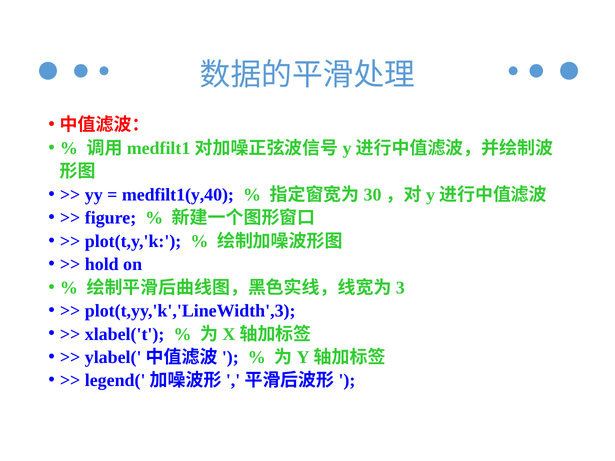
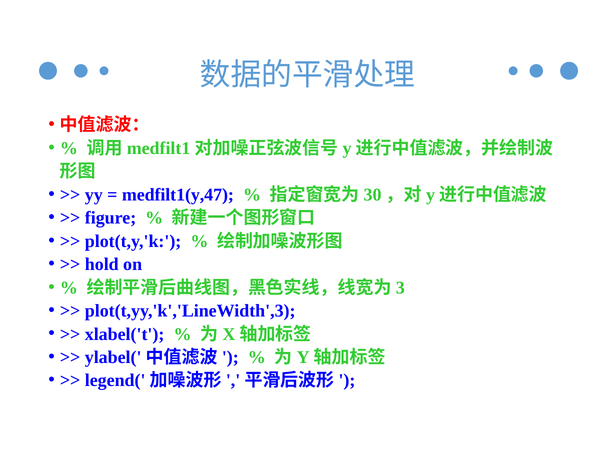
medfilt1(y,40: medfilt1(y,40 -> medfilt1(y,47
